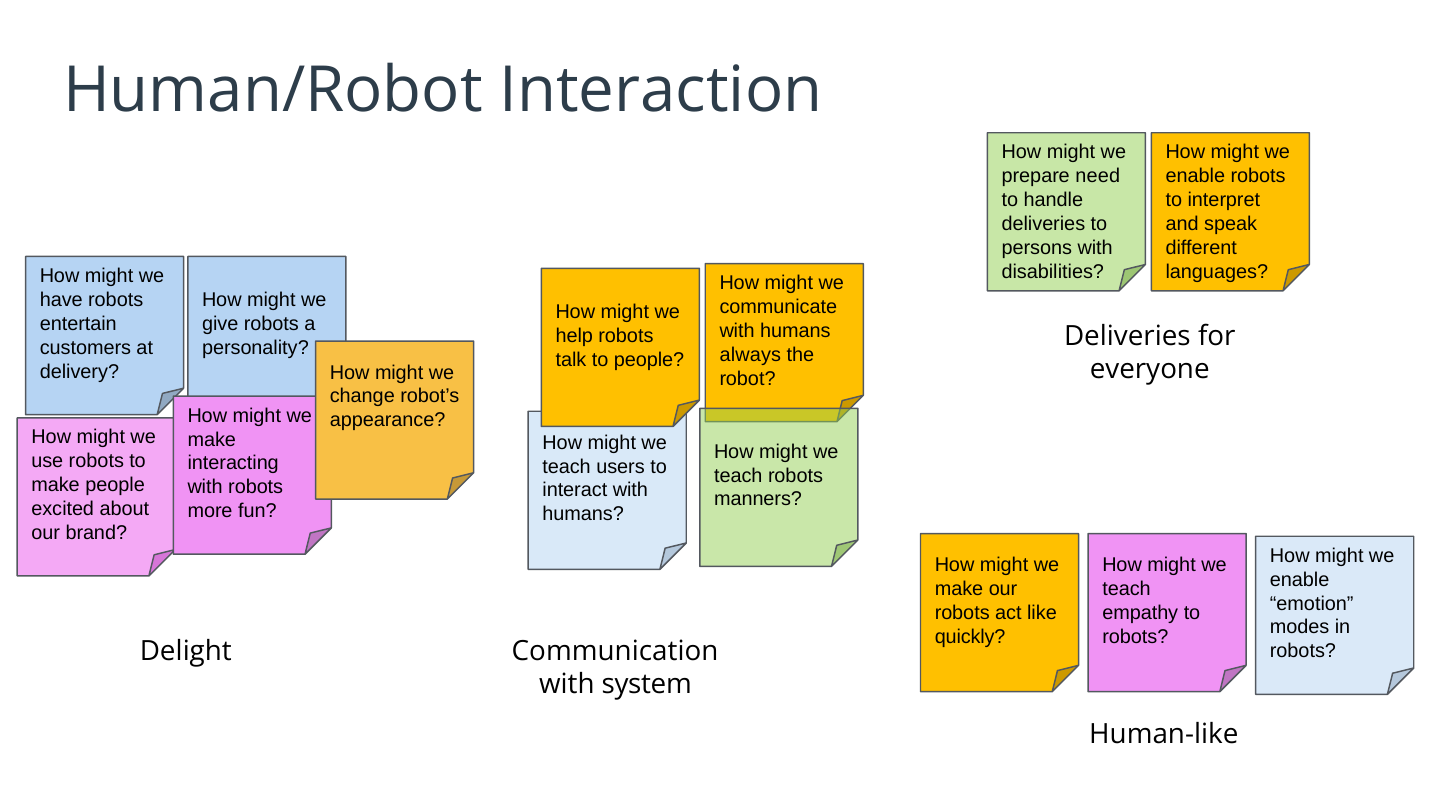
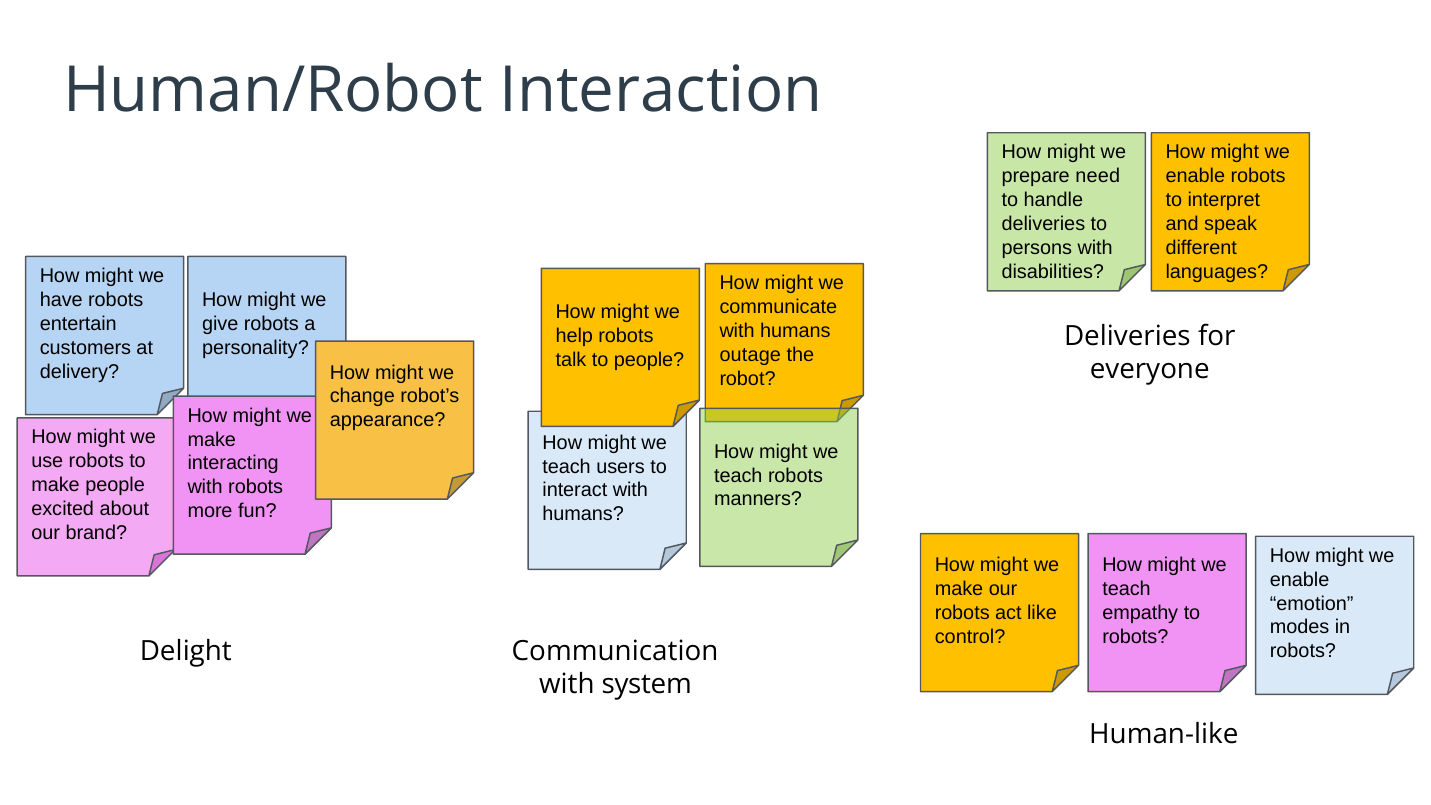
always: always -> outage
quickly: quickly -> control
